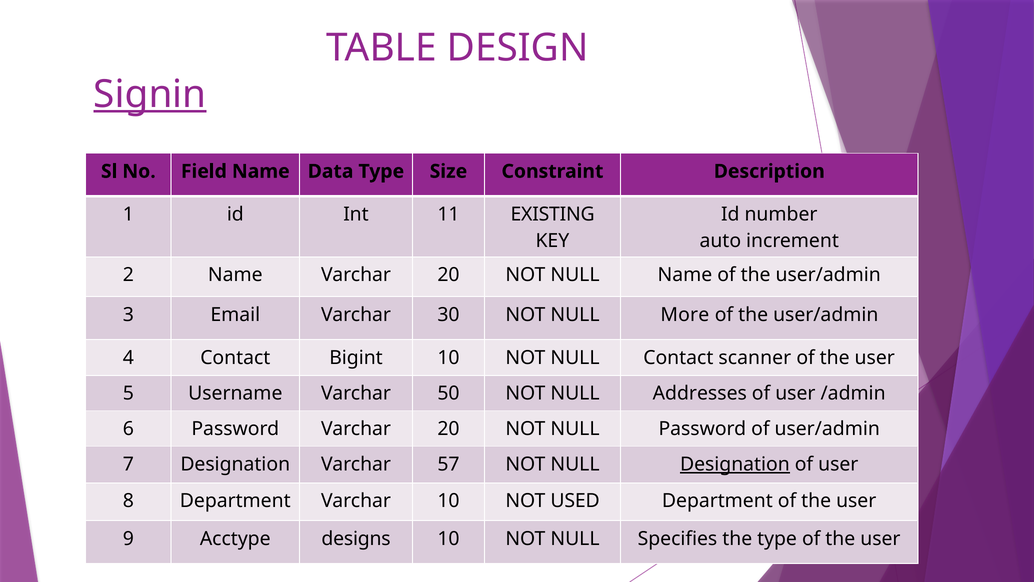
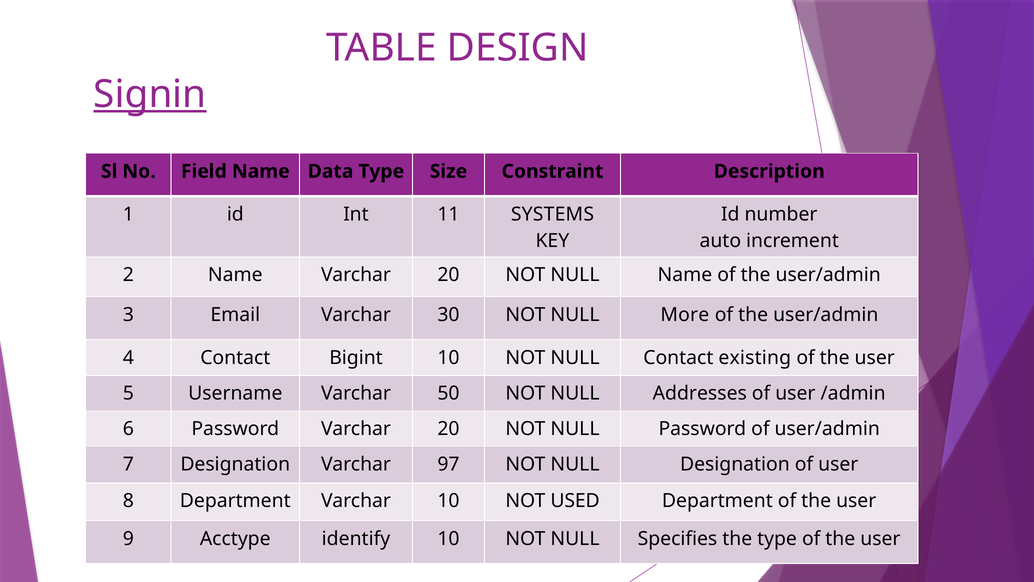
EXISTING: EXISTING -> SYSTEMS
scanner: scanner -> existing
57: 57 -> 97
Designation at (735, 464) underline: present -> none
designs: designs -> identify
